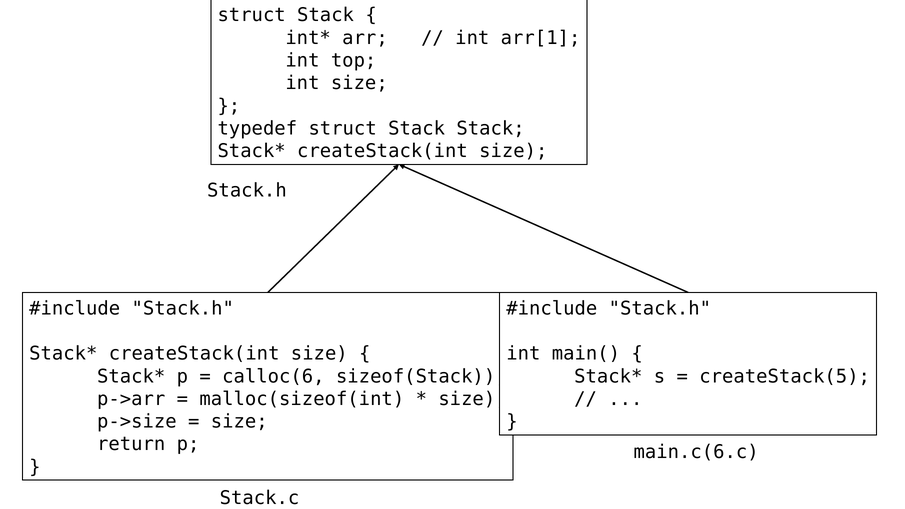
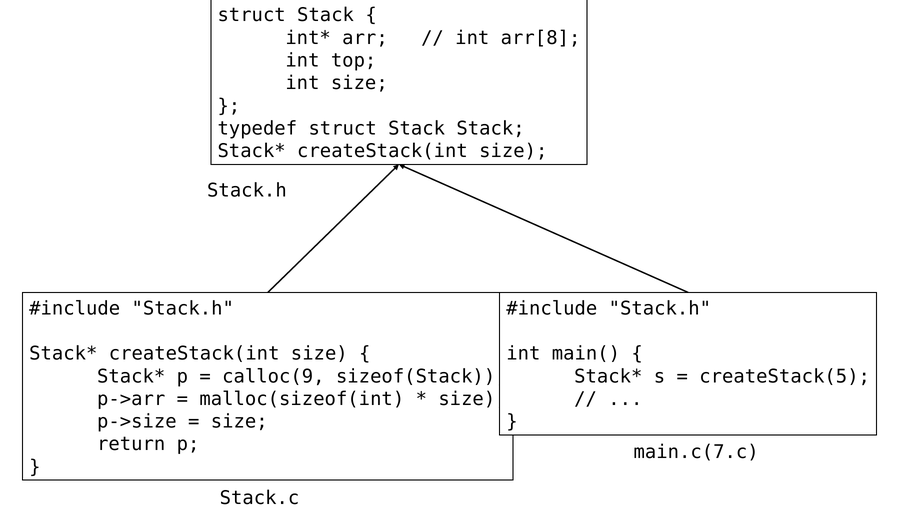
arr[1: arr[1 -> arr[8
calloc(6: calloc(6 -> calloc(9
main.c(6.c: main.c(6.c -> main.c(7.c
